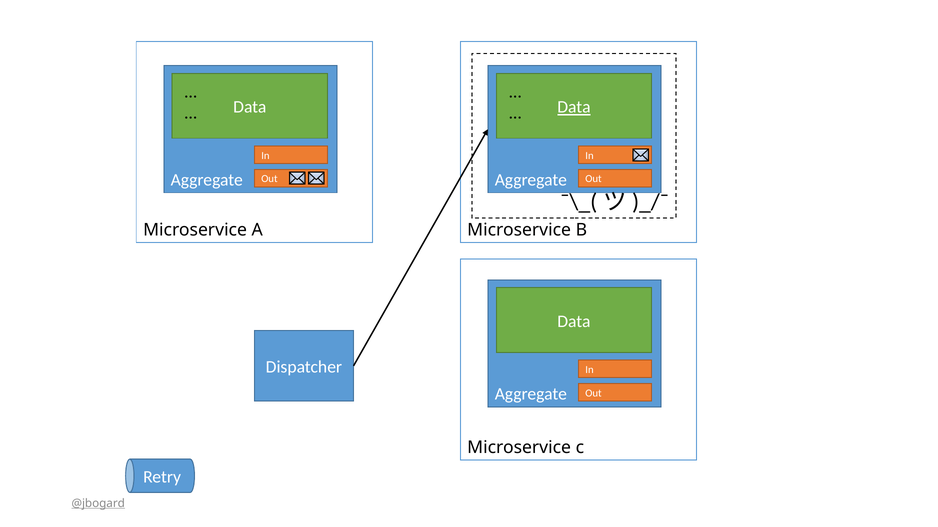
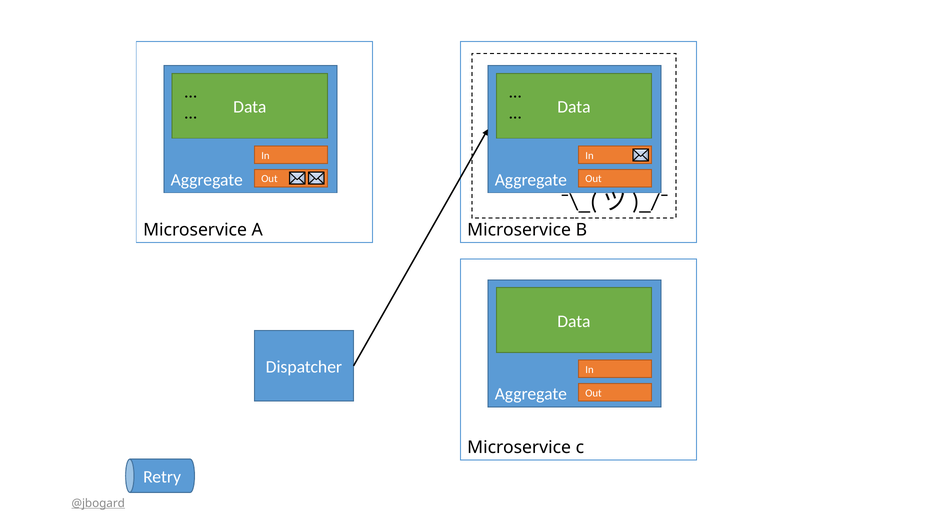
Data at (574, 107) underline: present -> none
